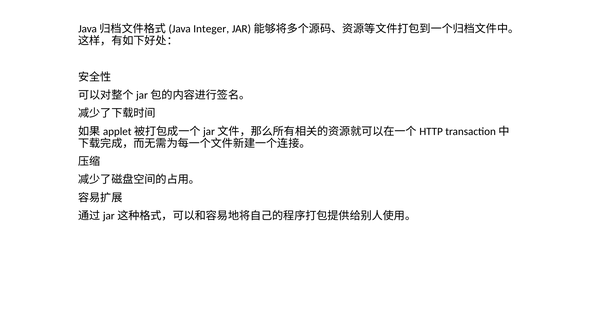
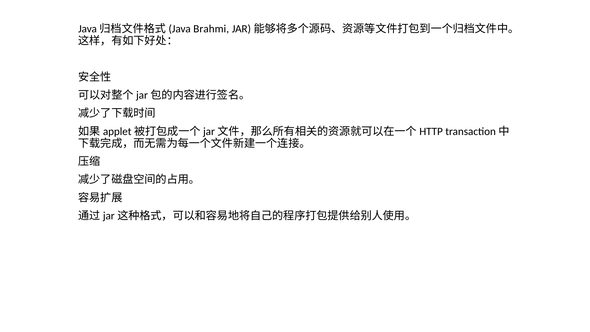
Integer: Integer -> Brahmi
